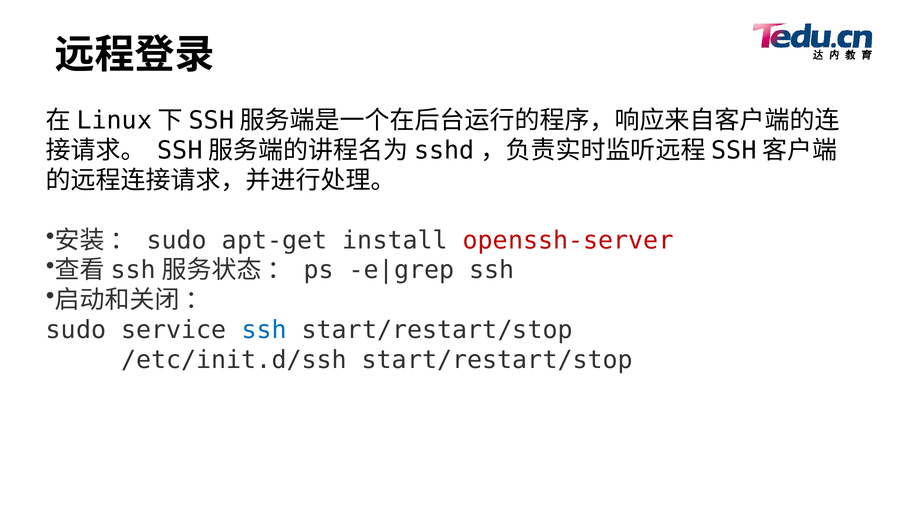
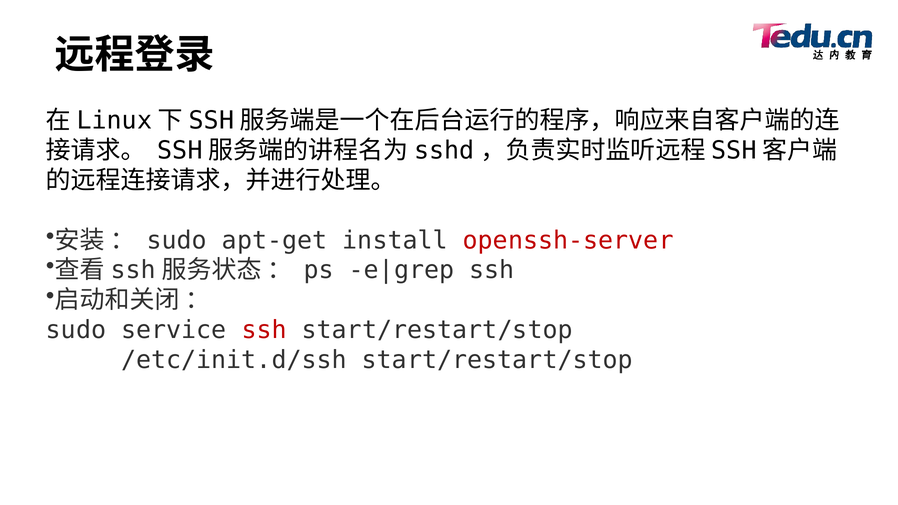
ssh at (264, 330) colour: blue -> red
